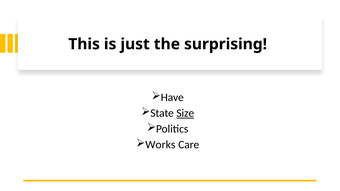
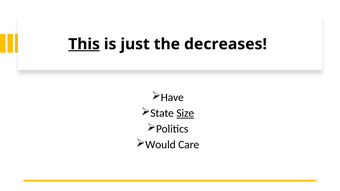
This underline: none -> present
surprising: surprising -> decreases
Works: Works -> Would
